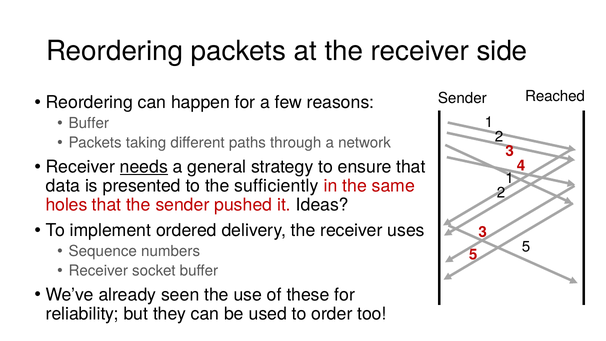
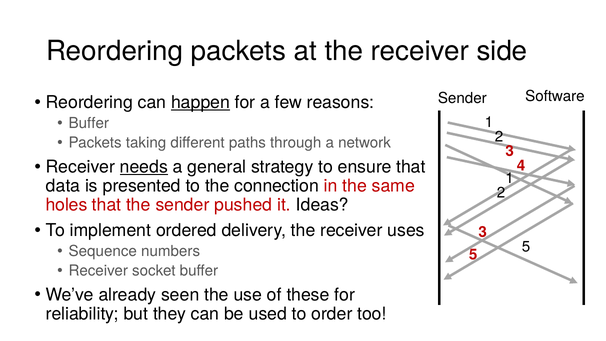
Reached: Reached -> Software
happen underline: none -> present
sufficiently: sufficiently -> connection
